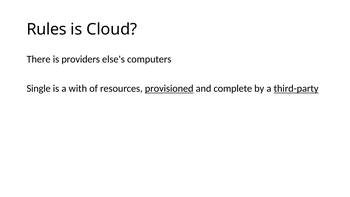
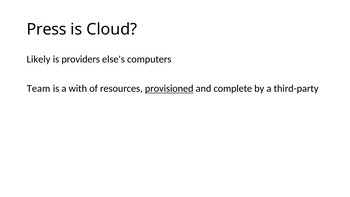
Rules: Rules -> Press
There: There -> Likely
Single: Single -> Team
third-party underline: present -> none
